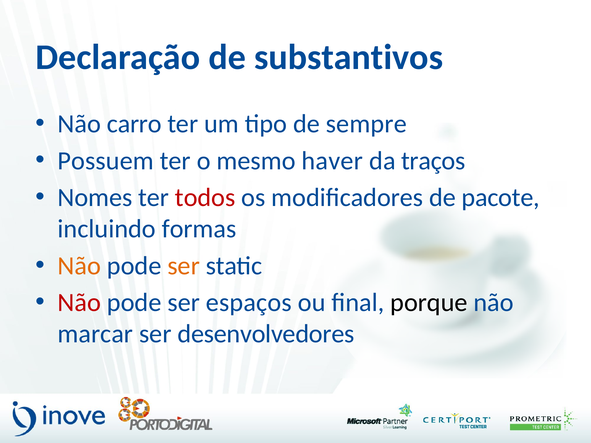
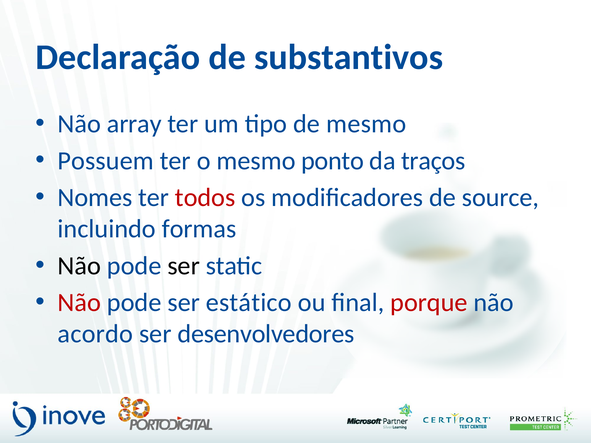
carro: carro -> array
de sempre: sempre -> mesmo
haver: haver -> ponto
pacote: pacote -> source
Não at (79, 266) colour: orange -> black
ser at (184, 266) colour: orange -> black
espaços: espaços -> estático
porque colour: black -> red
marcar: marcar -> acordo
